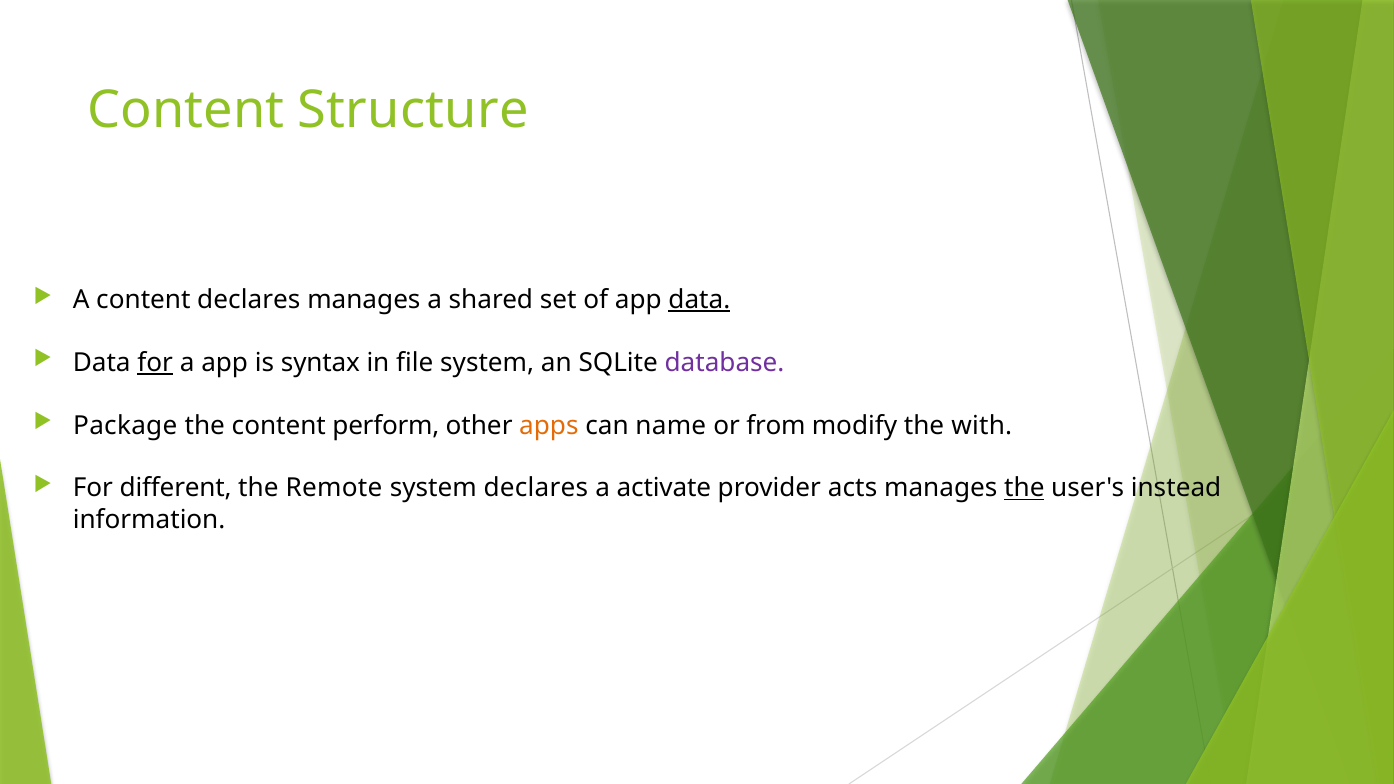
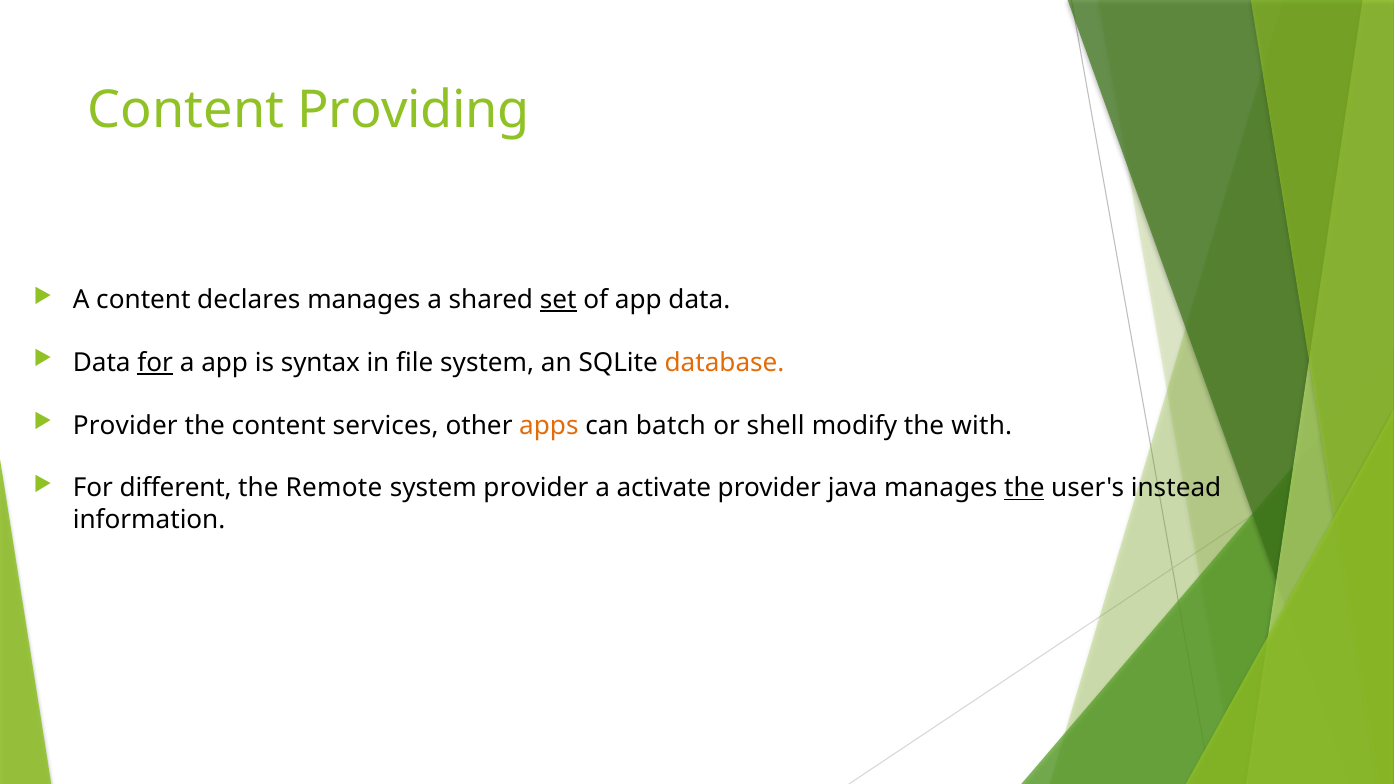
Structure: Structure -> Providing
set underline: none -> present
data at (699, 300) underline: present -> none
database colour: purple -> orange
Package at (125, 425): Package -> Provider
perform: perform -> services
name: name -> batch
from: from -> shell
system declares: declares -> provider
acts: acts -> java
